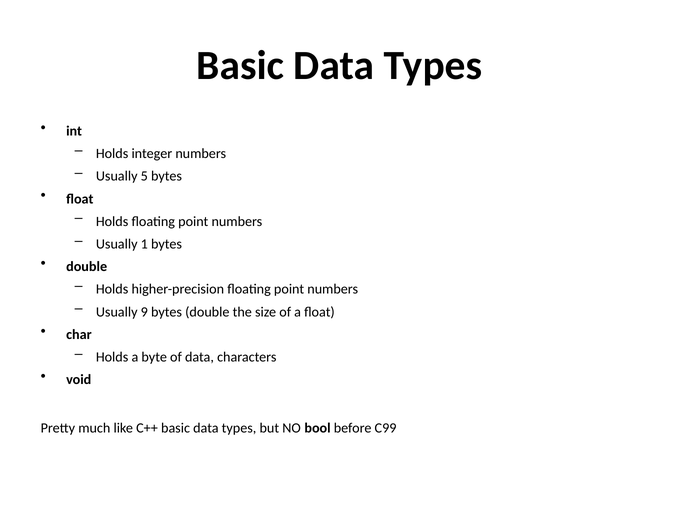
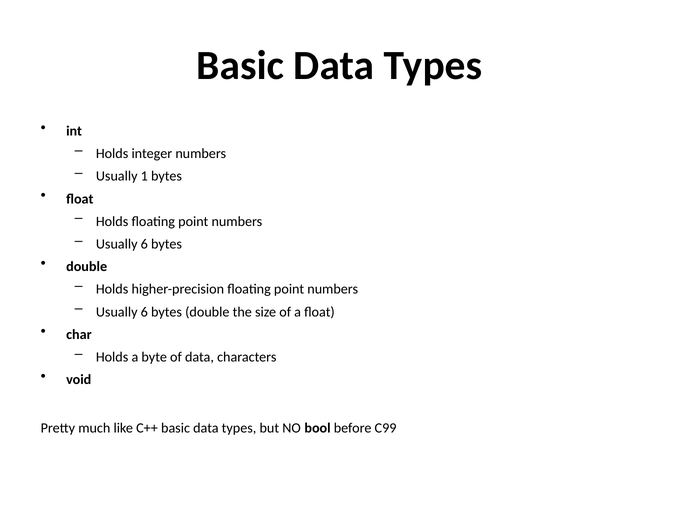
5: 5 -> 1
1 at (144, 244): 1 -> 6
9 at (144, 312): 9 -> 6
